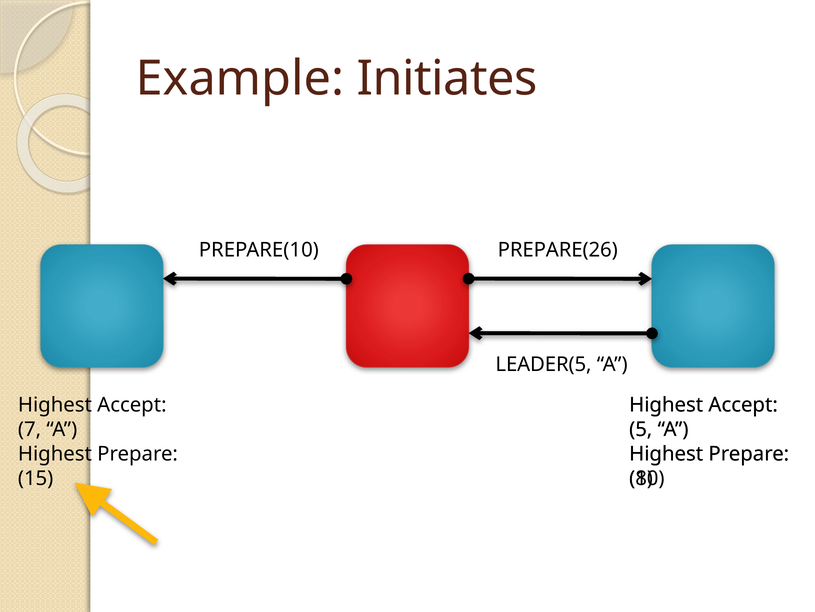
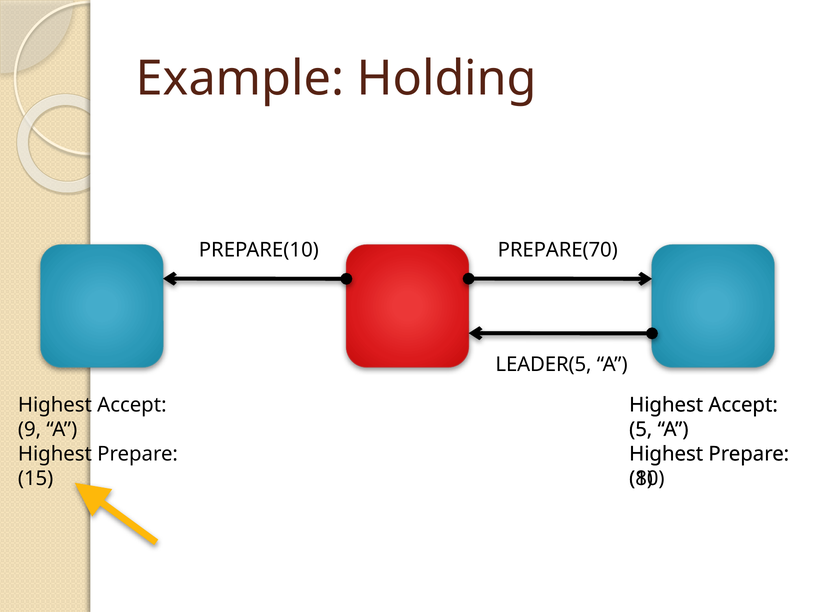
Initiates: Initiates -> Holding
PREPARE(26: PREPARE(26 -> PREPARE(70
7: 7 -> 9
